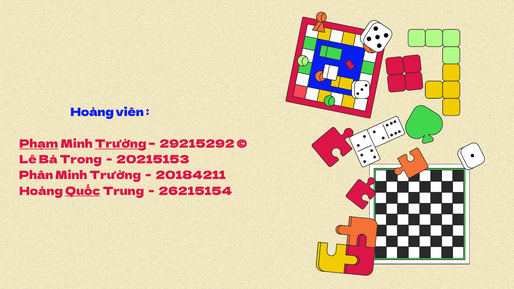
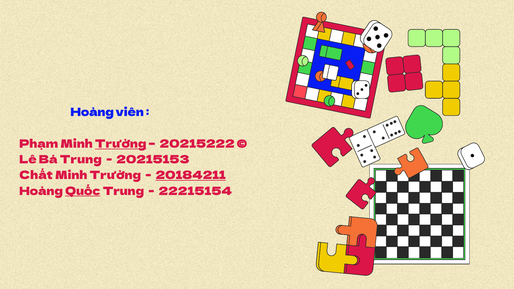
Phạm underline: present -> none
29215292: 29215292 -> 20215222
Bá Trong: Trong -> Trung
Phân: Phân -> Chất
20184211 underline: none -> present
26215154: 26215154 -> 22215154
